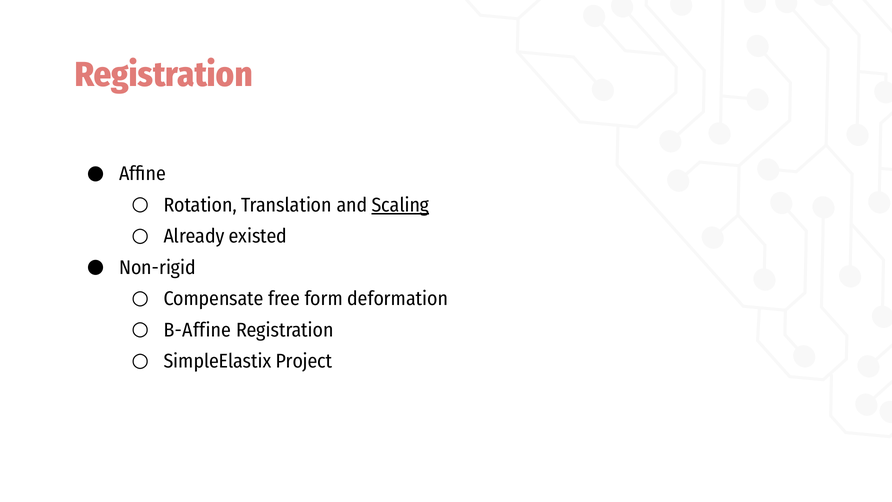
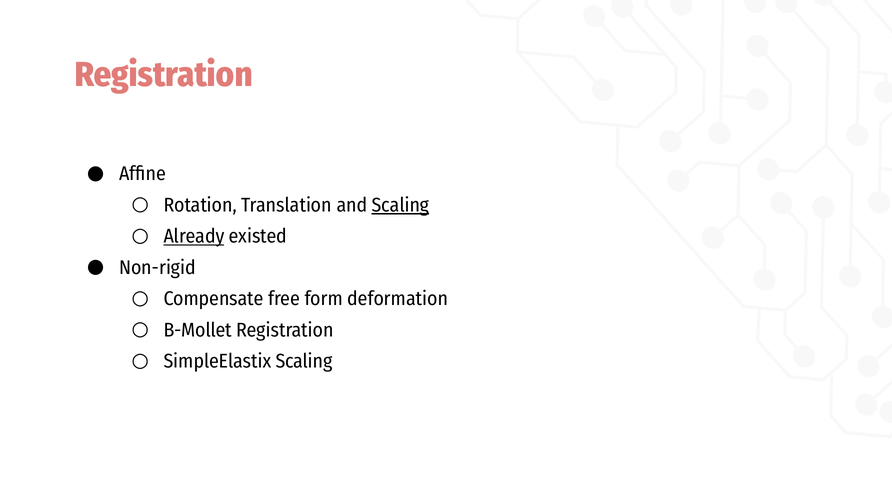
Already underline: none -> present
B-Affine: B-Affine -> B-Mollet
SimpleElastix Project: Project -> Scaling
